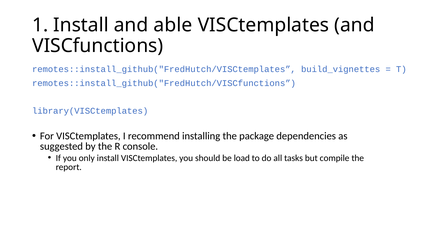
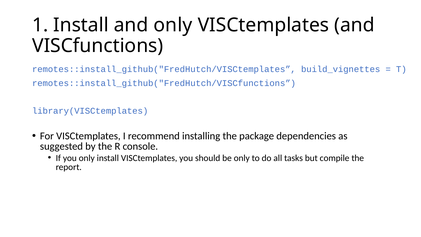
and able: able -> only
be load: load -> only
